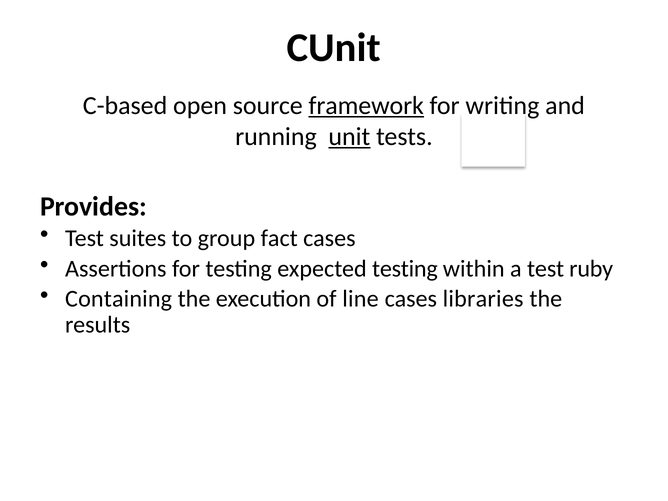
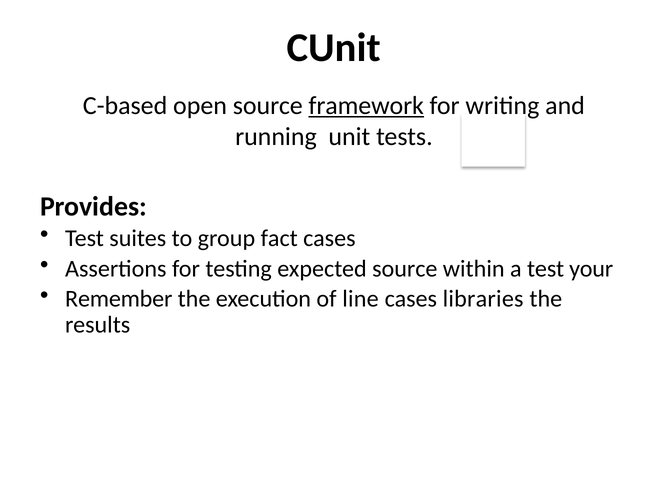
unit underline: present -> none
expected testing: testing -> source
ruby: ruby -> your
Containing: Containing -> Remember
